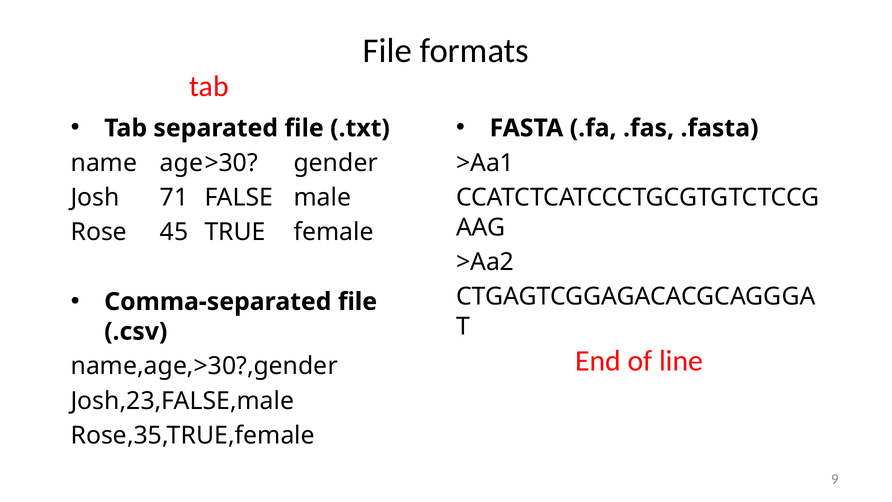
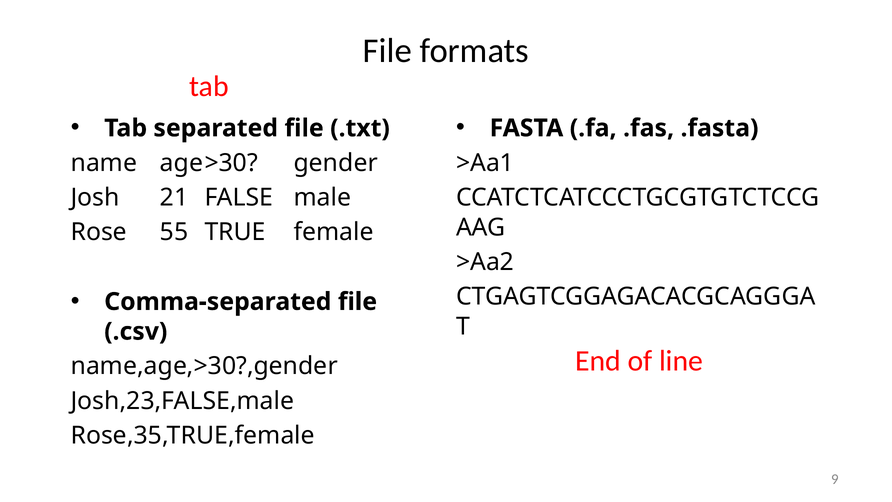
71: 71 -> 21
45: 45 -> 55
